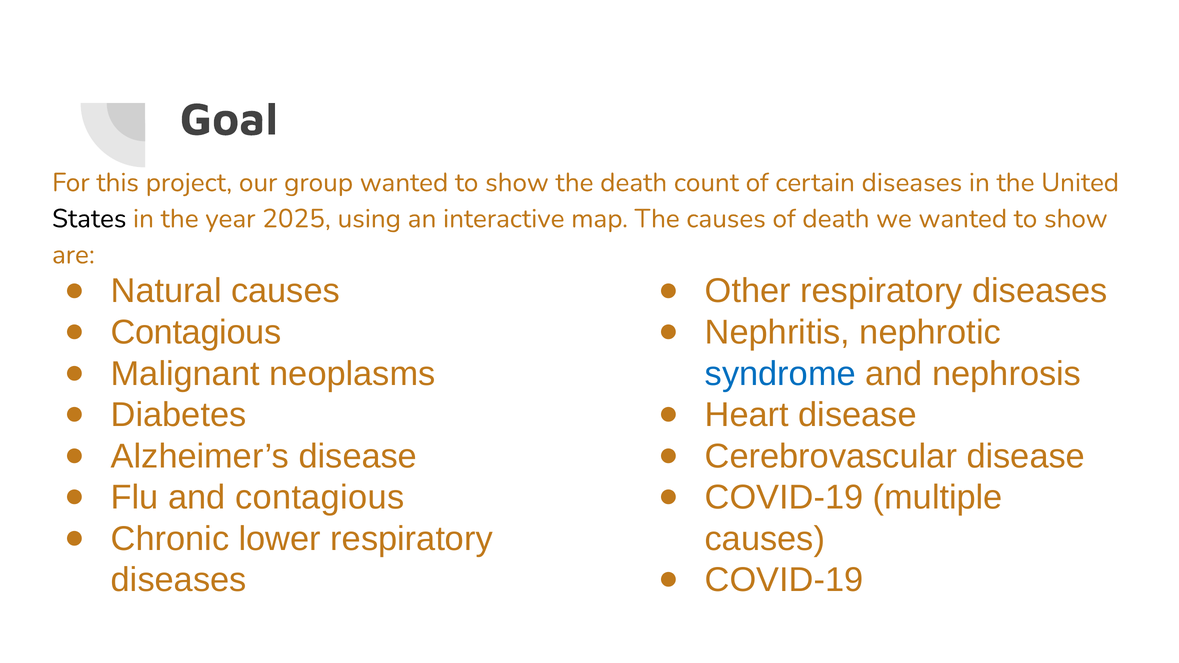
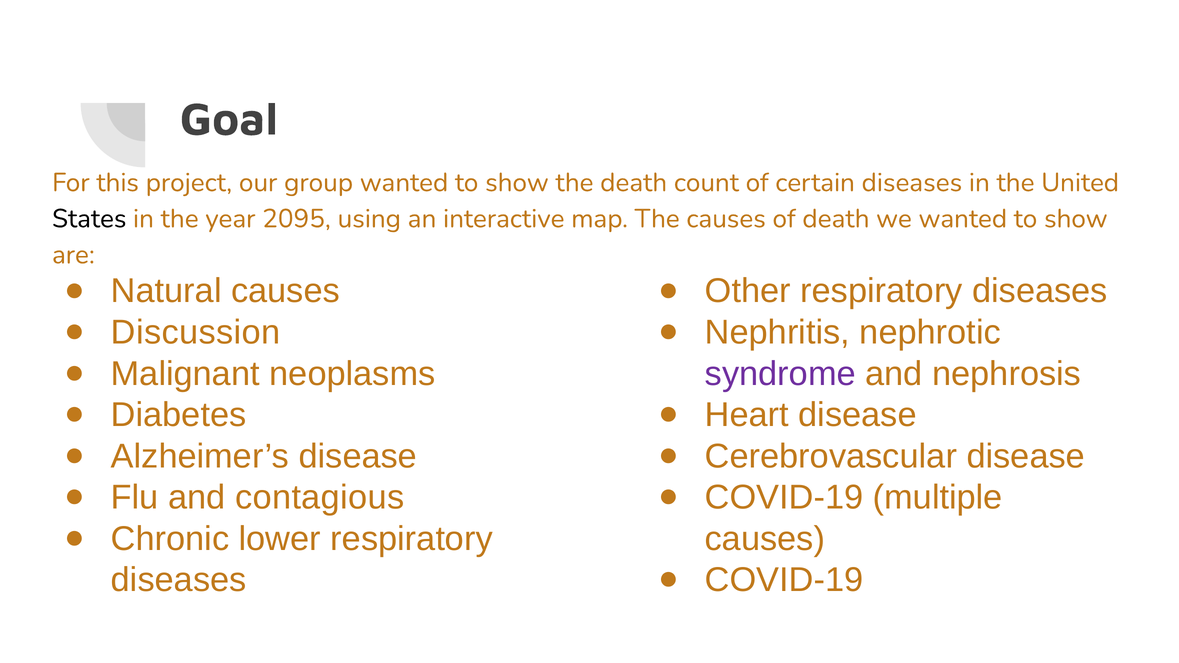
2025: 2025 -> 2095
Contagious at (196, 333): Contagious -> Discussion
syndrome colour: blue -> purple
